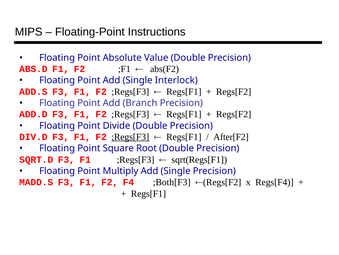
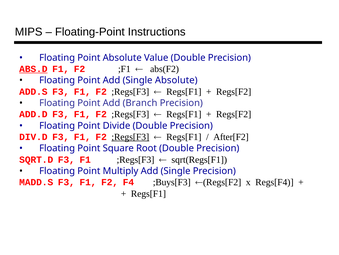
ABS.D underline: none -> present
Single Interlock: Interlock -> Absolute
;Both[F3: ;Both[F3 -> ;Buys[F3
